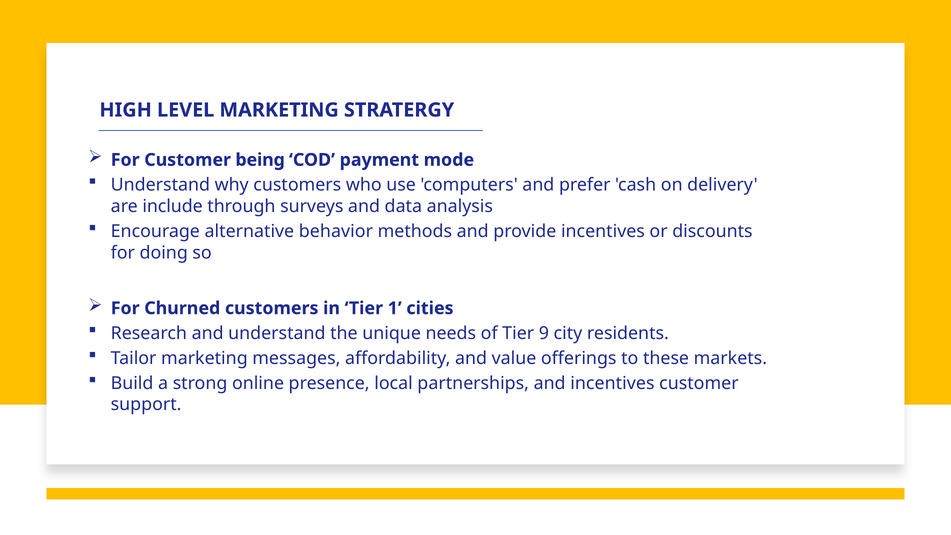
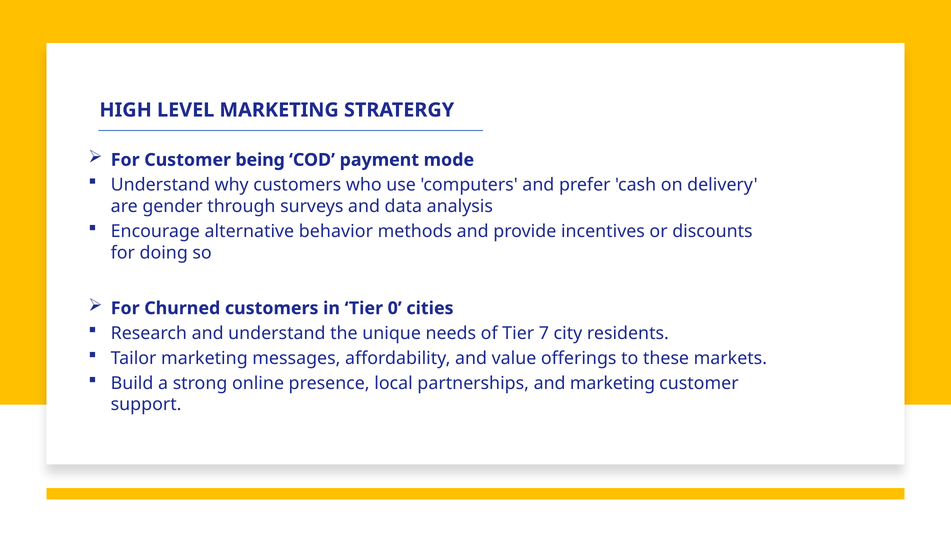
include: include -> gender
1: 1 -> 0
9: 9 -> 7
and incentives: incentives -> marketing
